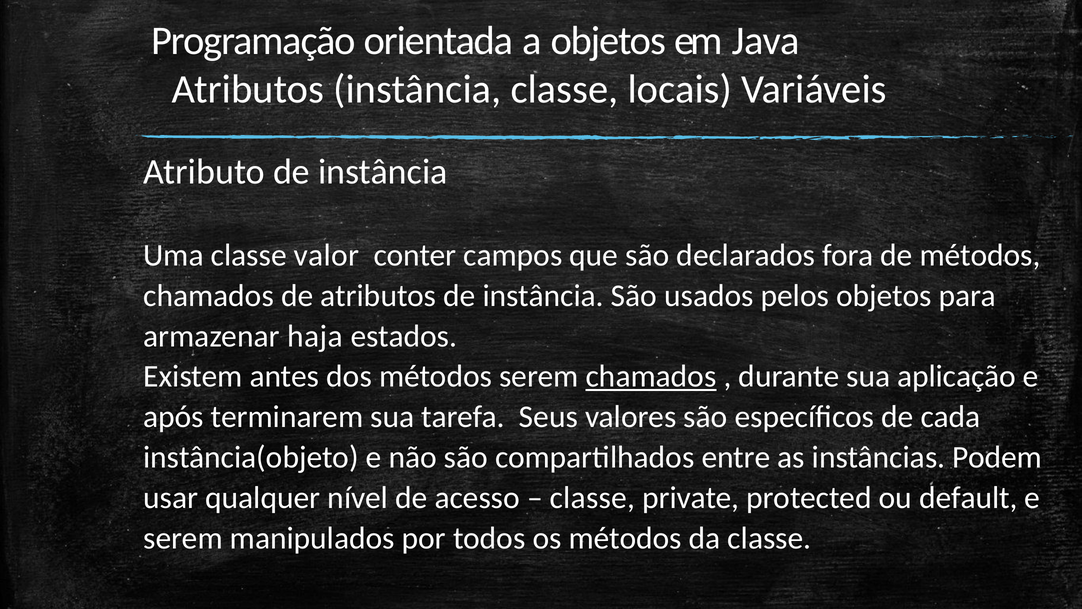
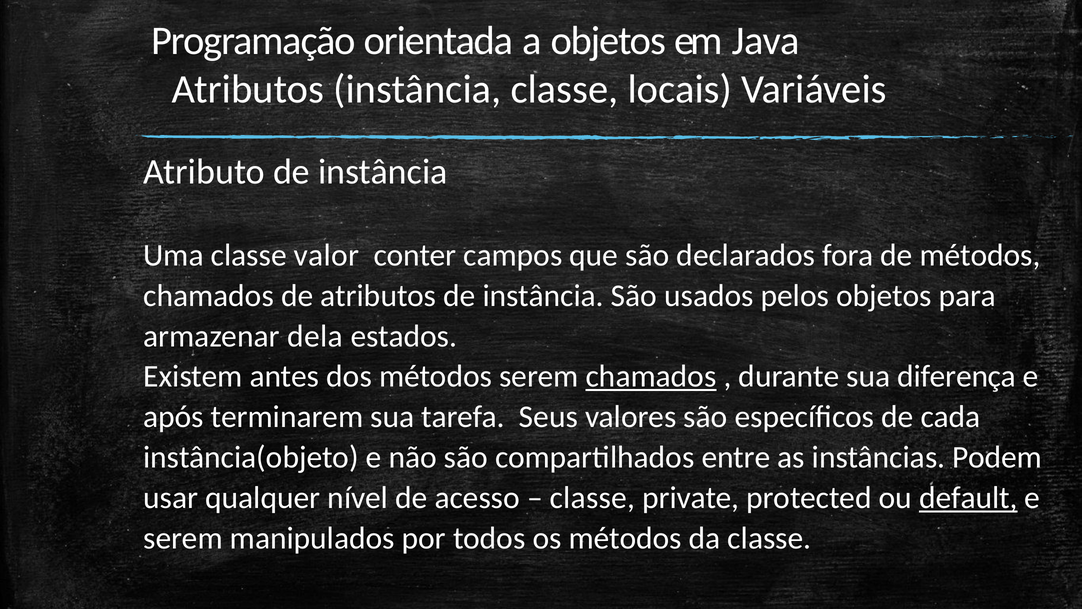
haja: haja -> dela
aplicação: aplicação -> diferença
default underline: none -> present
